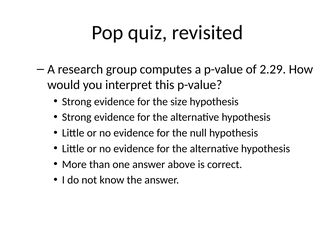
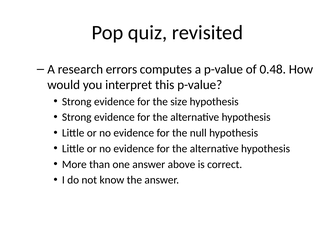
group: group -> errors
2.29: 2.29 -> 0.48
